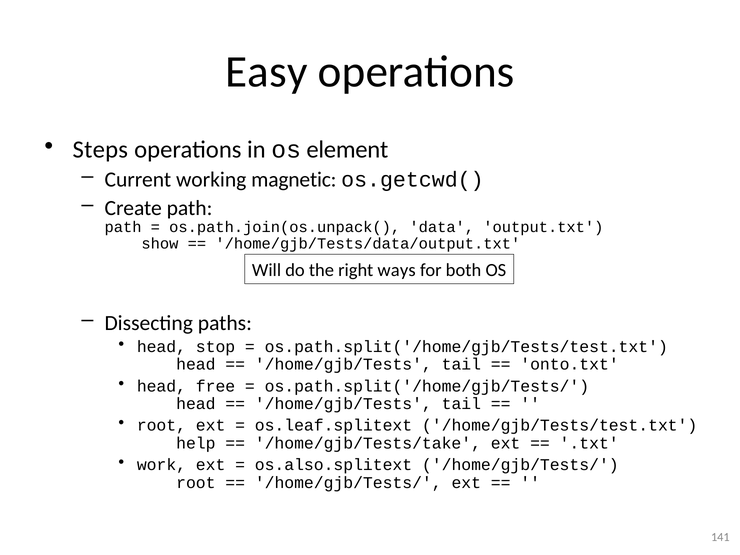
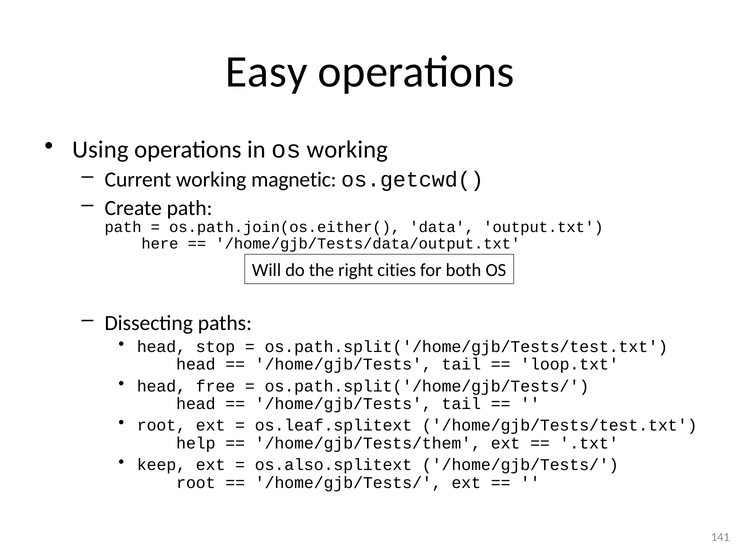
Steps: Steps -> Using
os element: element -> working
os.path.join(os.unpack(: os.path.join(os.unpack( -> os.path.join(os.either(
show: show -> here
ways: ways -> cities
onto.txt: onto.txt -> loop.txt
/home/gjb/Tests/take: /home/gjb/Tests/take -> /home/gjb/Tests/them
work: work -> keep
